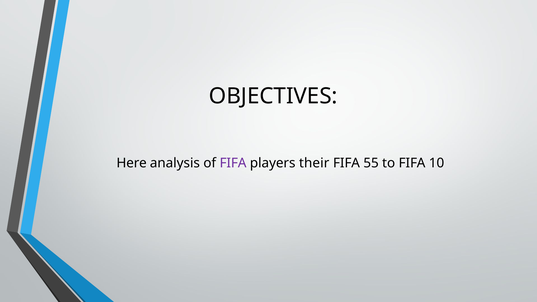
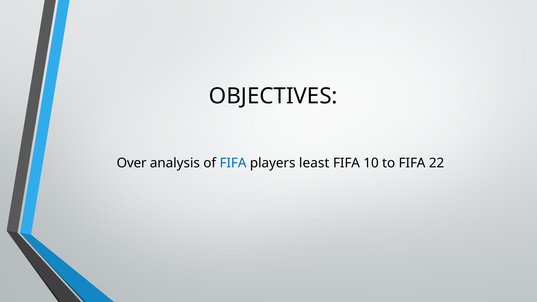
Here: Here -> Over
FIFA at (233, 163) colour: purple -> blue
their: their -> least
55: 55 -> 10
10: 10 -> 22
